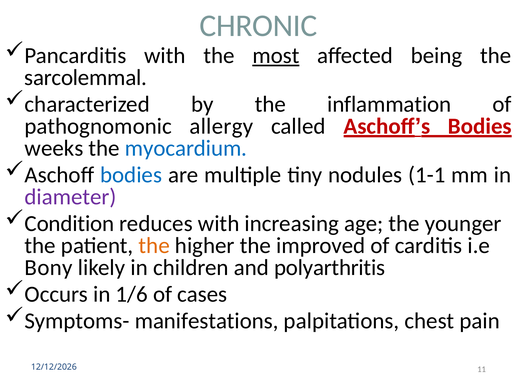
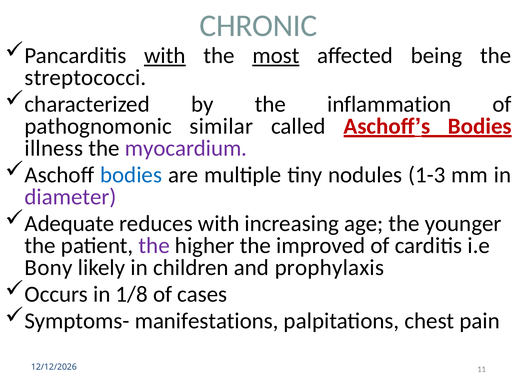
with at (165, 56) underline: none -> present
sarcolemmal: sarcolemmal -> streptococci
allergy: allergy -> similar
weeks: weeks -> illness
myocardium colour: blue -> purple
1-1: 1-1 -> 1-3
Condition: Condition -> Adequate
the at (154, 246) colour: orange -> purple
polyarthritis: polyarthritis -> prophylaxis
1/6: 1/6 -> 1/8
